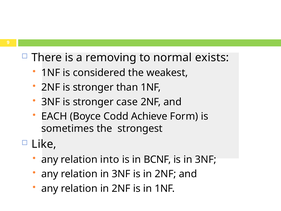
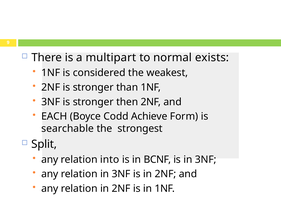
removing: removing -> multipart
case: case -> then
sometimes: sometimes -> searchable
Like: Like -> Split
